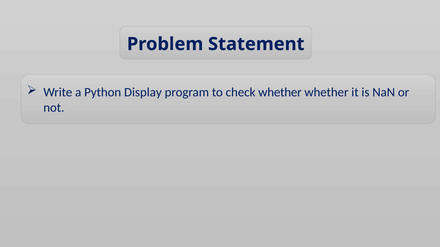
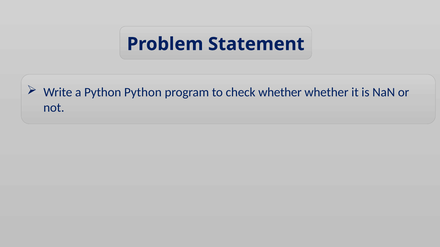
Python Display: Display -> Python
